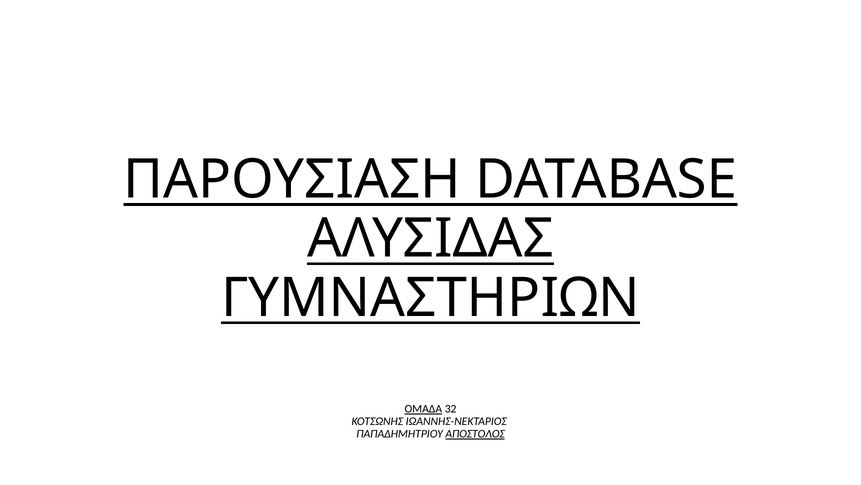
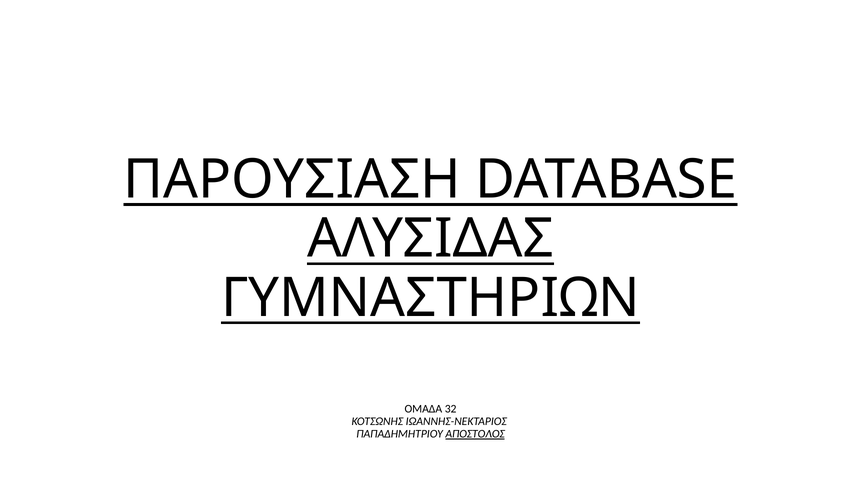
ΟΜΑΔΑ underline: present -> none
